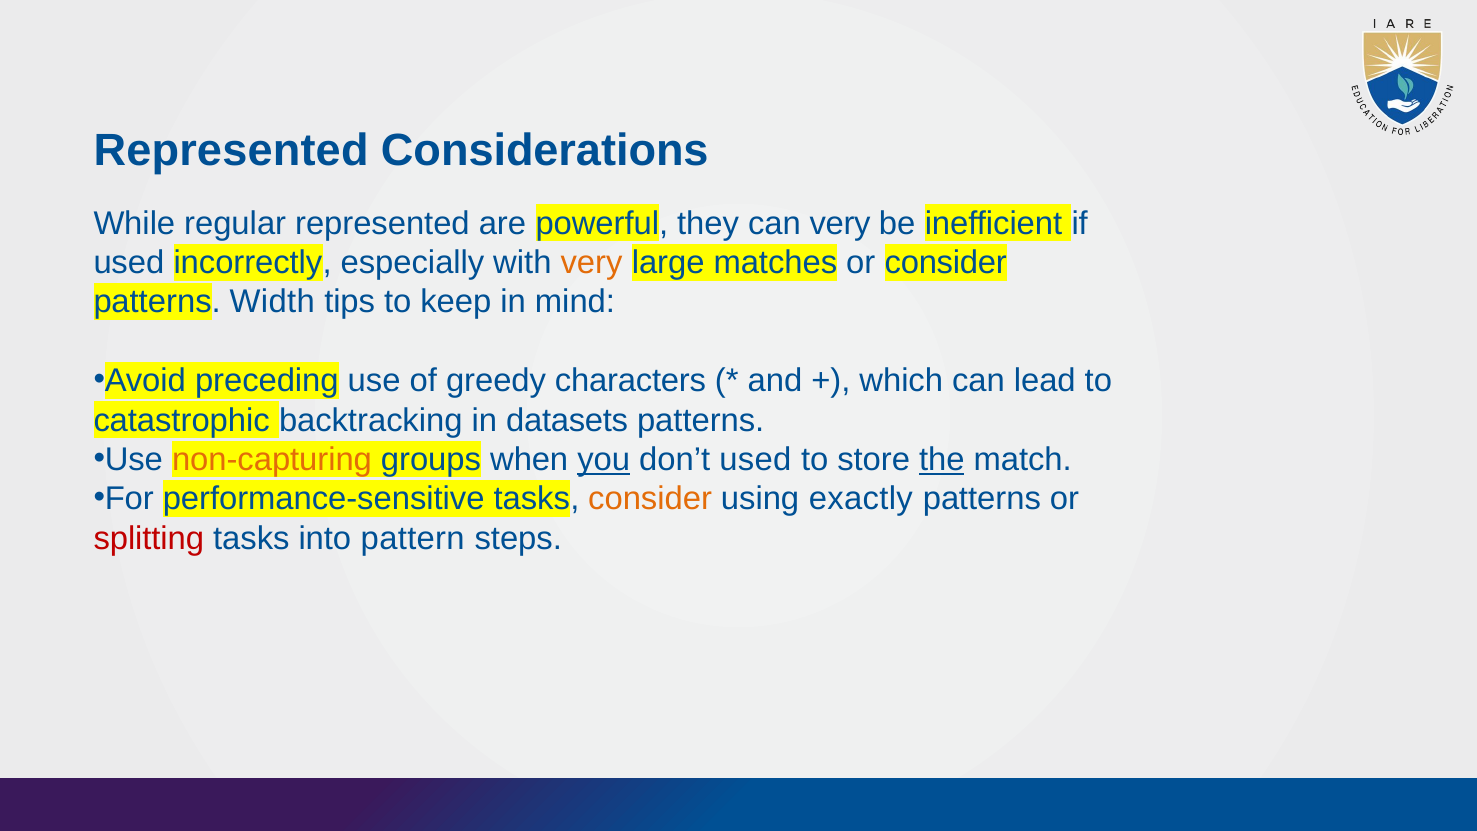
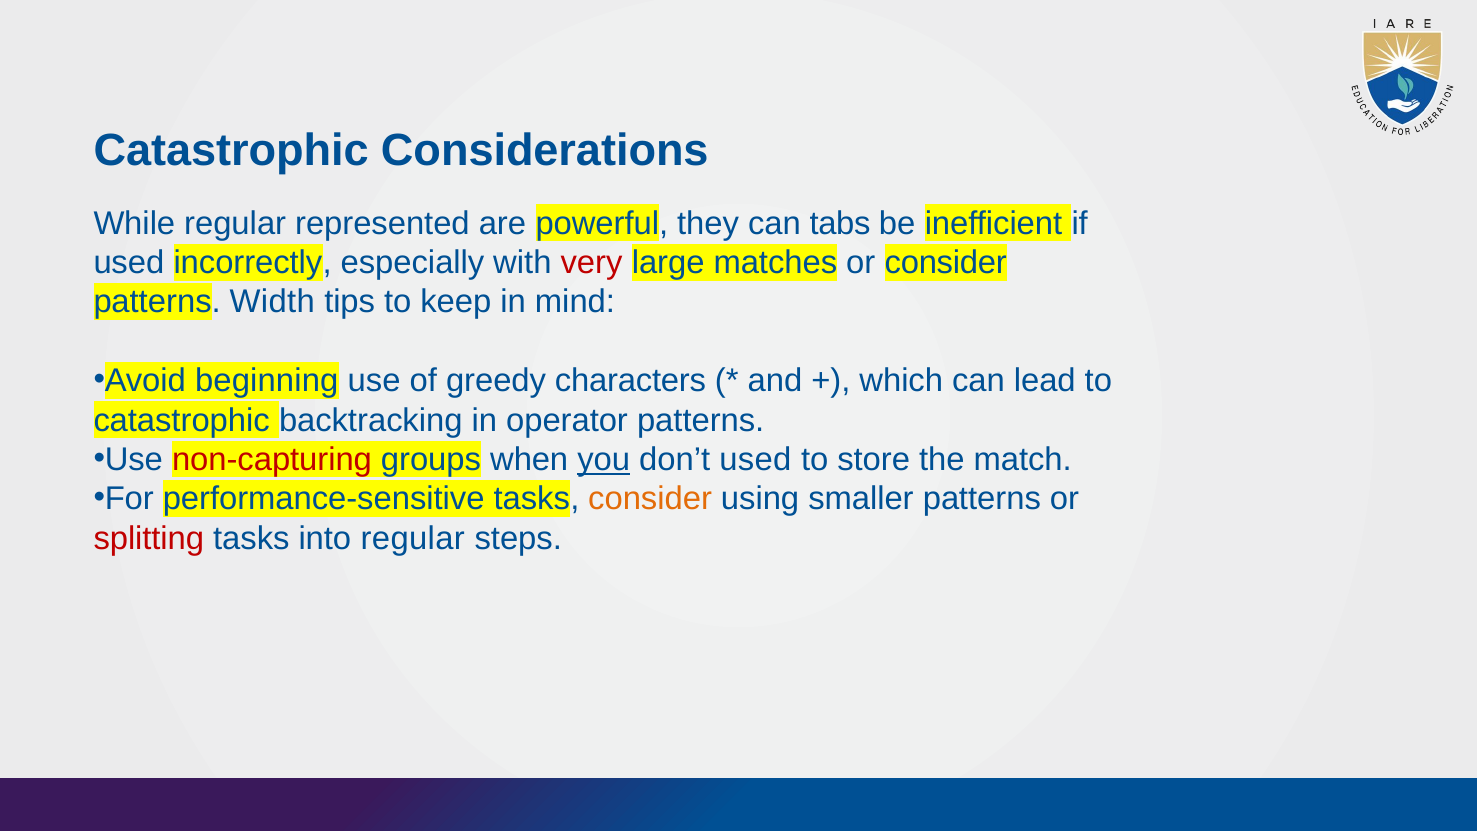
Represented at (231, 150): Represented -> Catastrophic
can very: very -> tabs
very at (591, 263) colour: orange -> red
preceding: preceding -> beginning
datasets: datasets -> operator
non-capturing colour: orange -> red
the underline: present -> none
exactly: exactly -> smaller
into pattern: pattern -> regular
